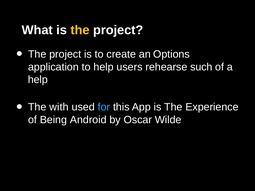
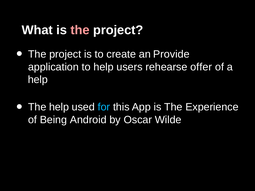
the at (80, 30) colour: yellow -> pink
Options: Options -> Provide
such: such -> offer
The with: with -> help
